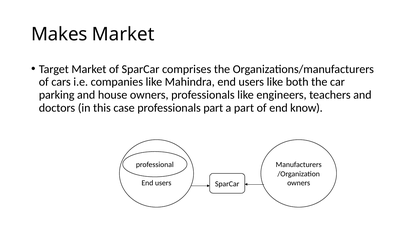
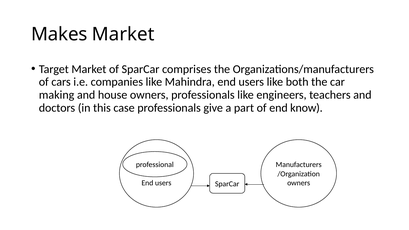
parking: parking -> making
professionals part: part -> give
